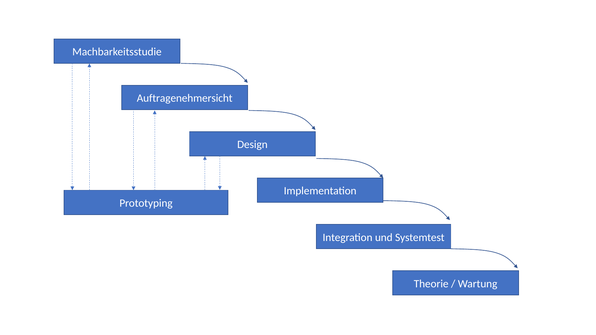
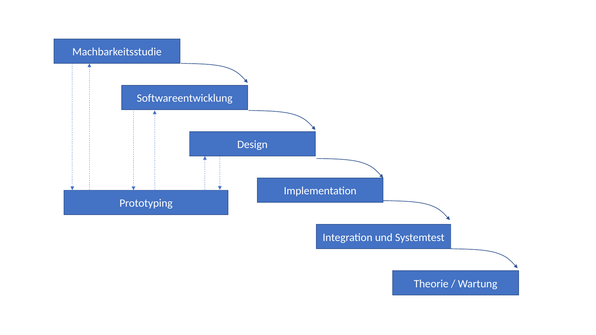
Auftragenehmersicht: Auftragenehmersicht -> Softwareentwicklung
